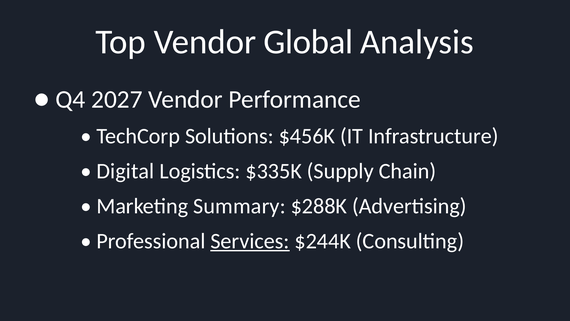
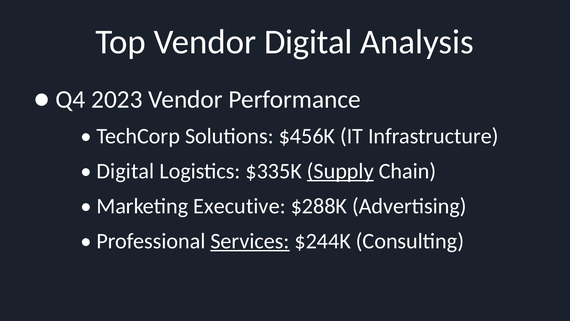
Vendor Global: Global -> Digital
2027: 2027 -> 2023
Supply underline: none -> present
Summary: Summary -> Executive
